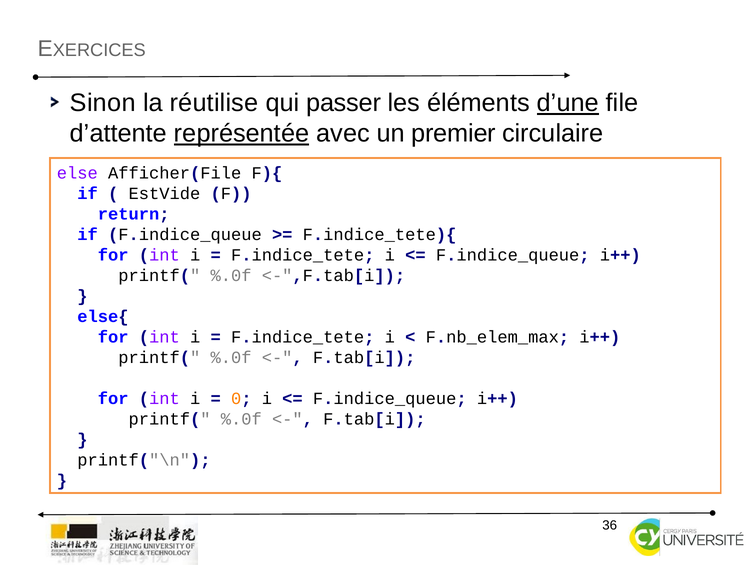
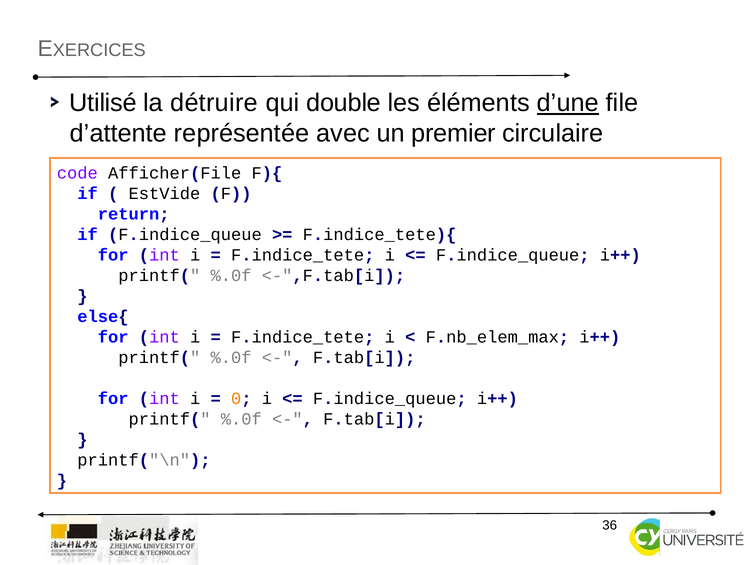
Sinon: Sinon -> Utilisé
réutilise: réutilise -> détruire
passer: passer -> double
représentée underline: present -> none
else: else -> code
